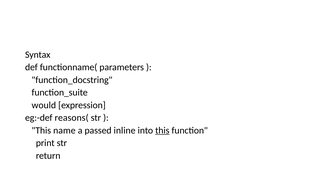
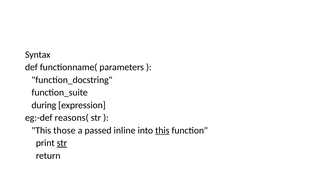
would: would -> during
name: name -> those
str at (62, 143) underline: none -> present
